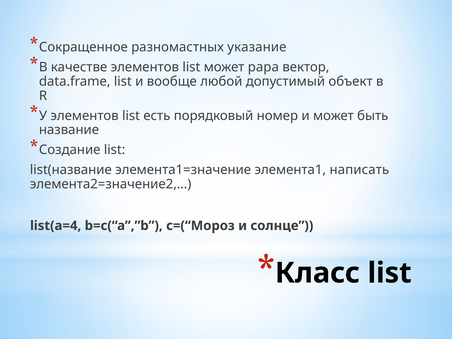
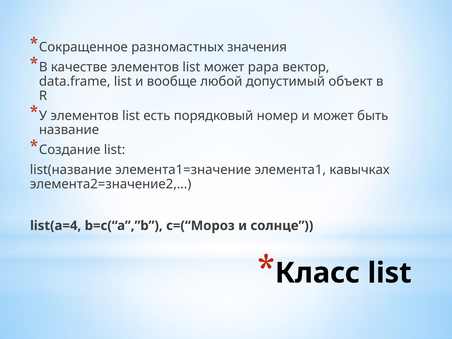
указание: указание -> значения
написать: написать -> кавычках
